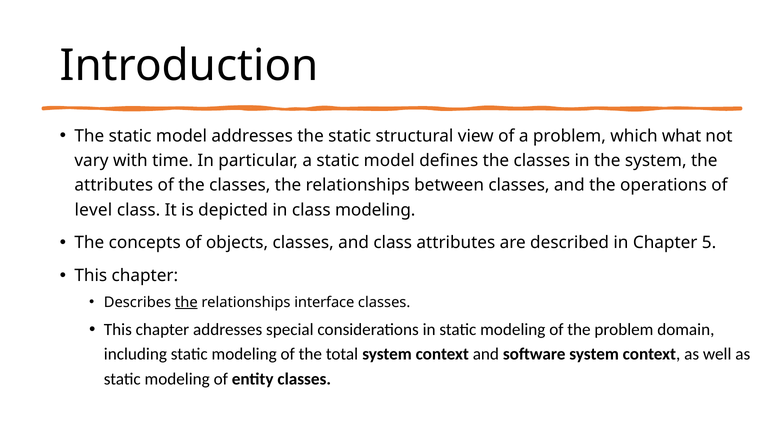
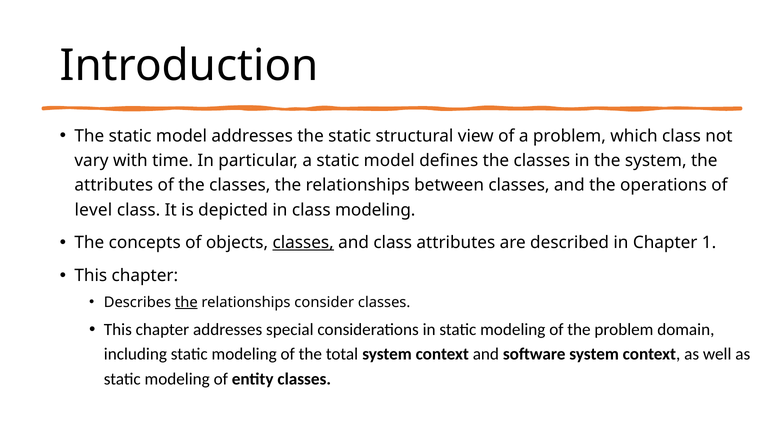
which what: what -> class
classes at (303, 243) underline: none -> present
5: 5 -> 1
interface: interface -> consider
